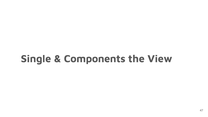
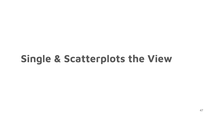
Components: Components -> Scatterplots
